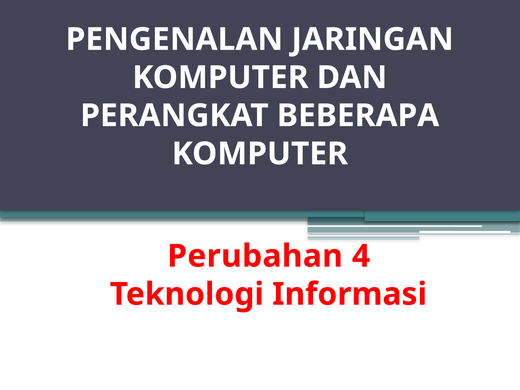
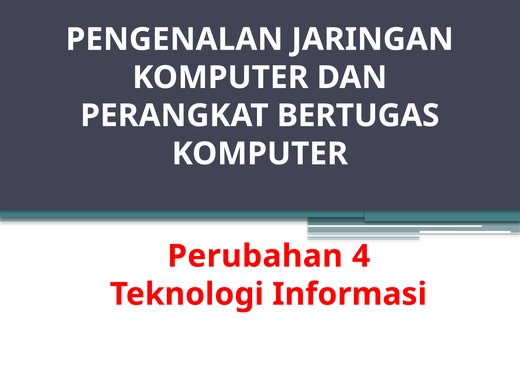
BEBERAPA: BEBERAPA -> BERTUGAS
